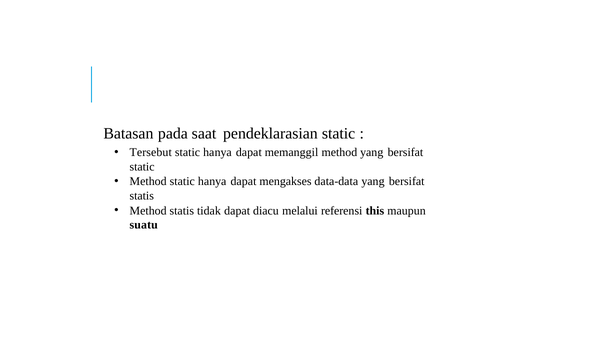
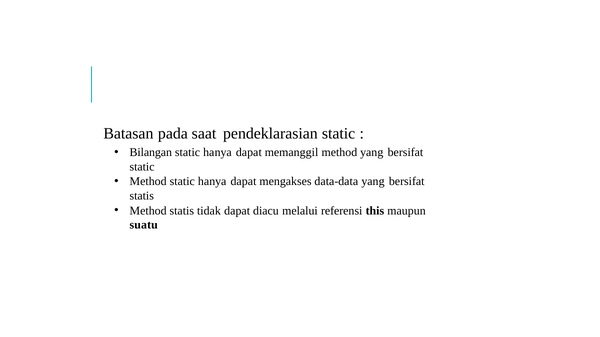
Tersebut: Tersebut -> Bilangan
